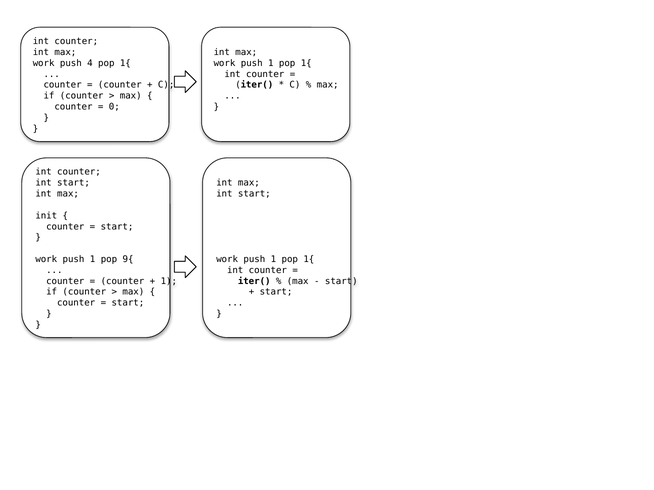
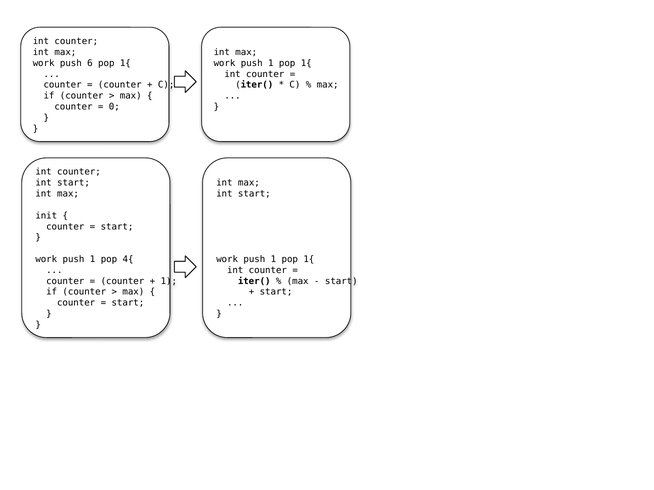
4: 4 -> 6
9{: 9{ -> 4{
